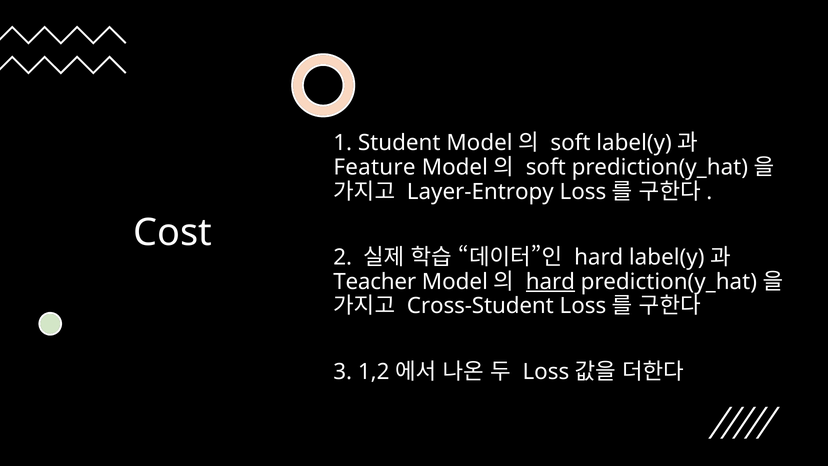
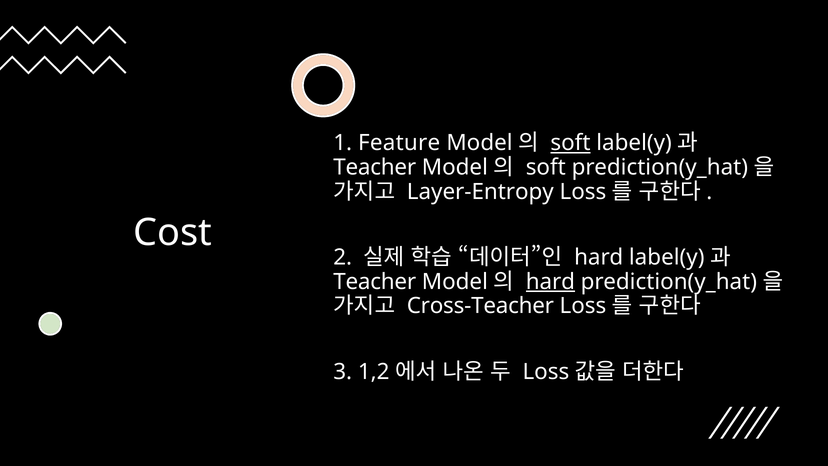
Student: Student -> Feature
soft at (570, 143) underline: none -> present
Feature at (375, 167): Feature -> Teacher
Cross-Student: Cross-Student -> Cross-Teacher
